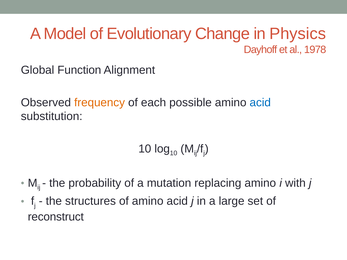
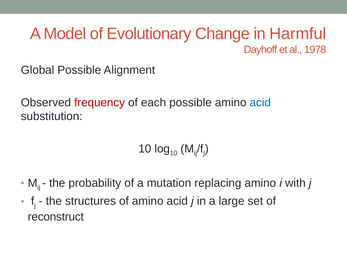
Physics: Physics -> Harmful
Global Function: Function -> Possible
frequency colour: orange -> red
